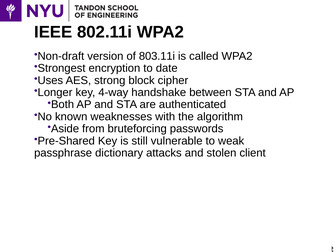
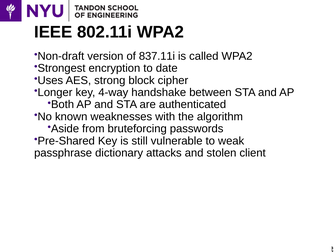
803.11i: 803.11i -> 837.11i
